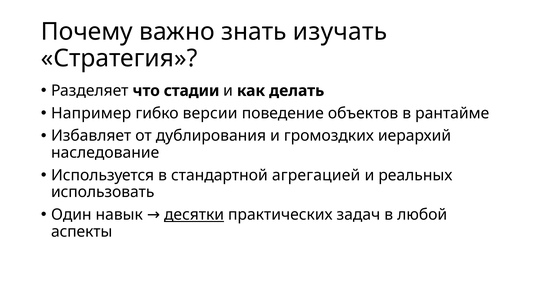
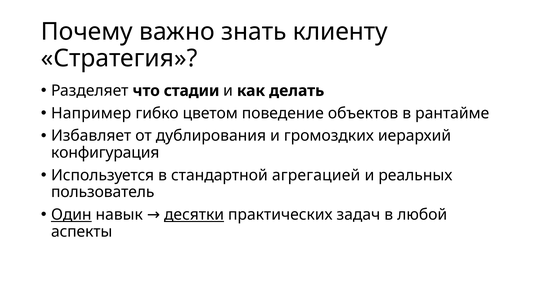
изучать: изучать -> клиенту
версии: версии -> цветом
наследование: наследование -> конфигурация
использовать: использовать -> пользователь
Один underline: none -> present
